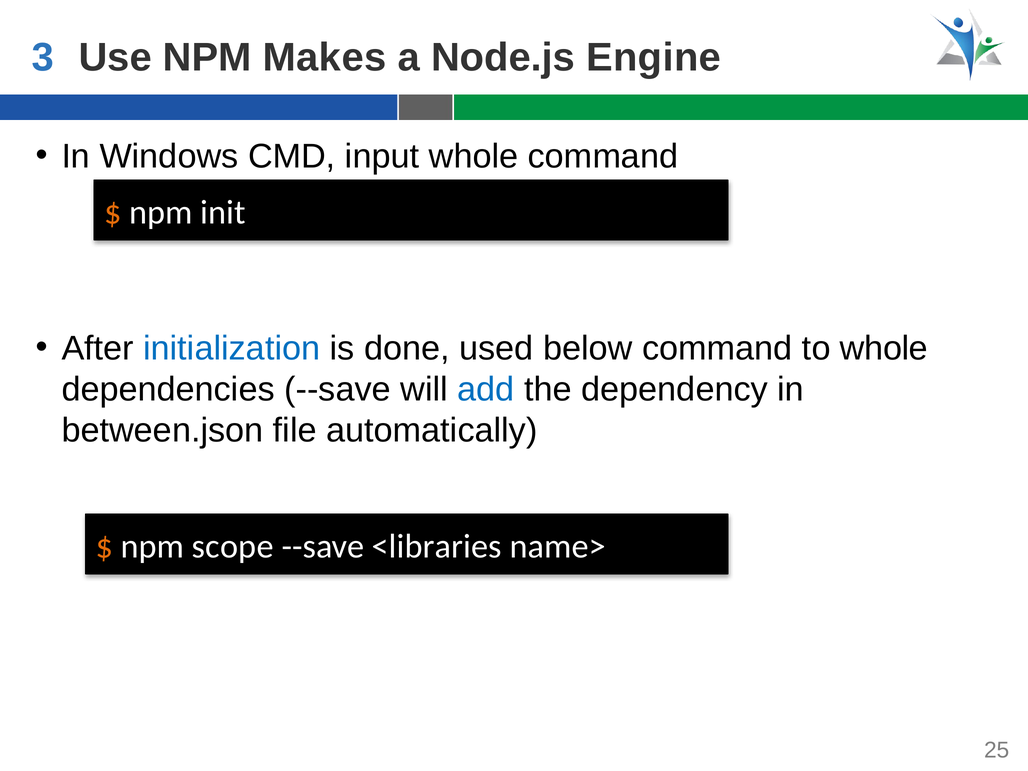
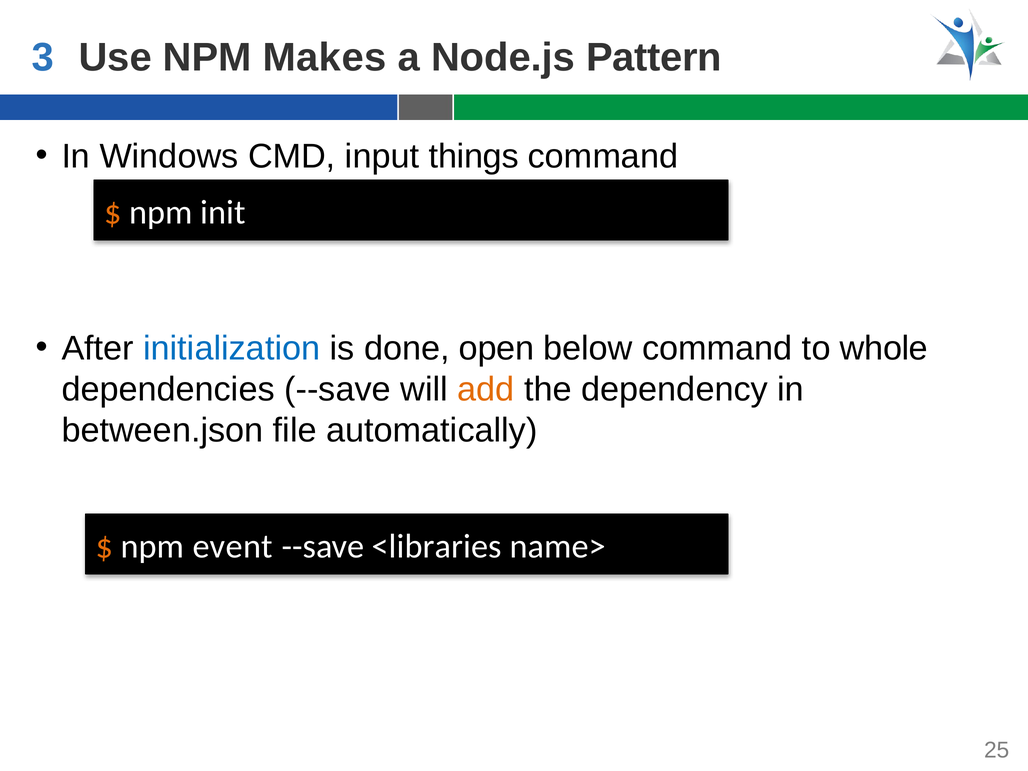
Engine: Engine -> Pattern
input whole: whole -> things
used: used -> open
add colour: blue -> orange
scope: scope -> event
